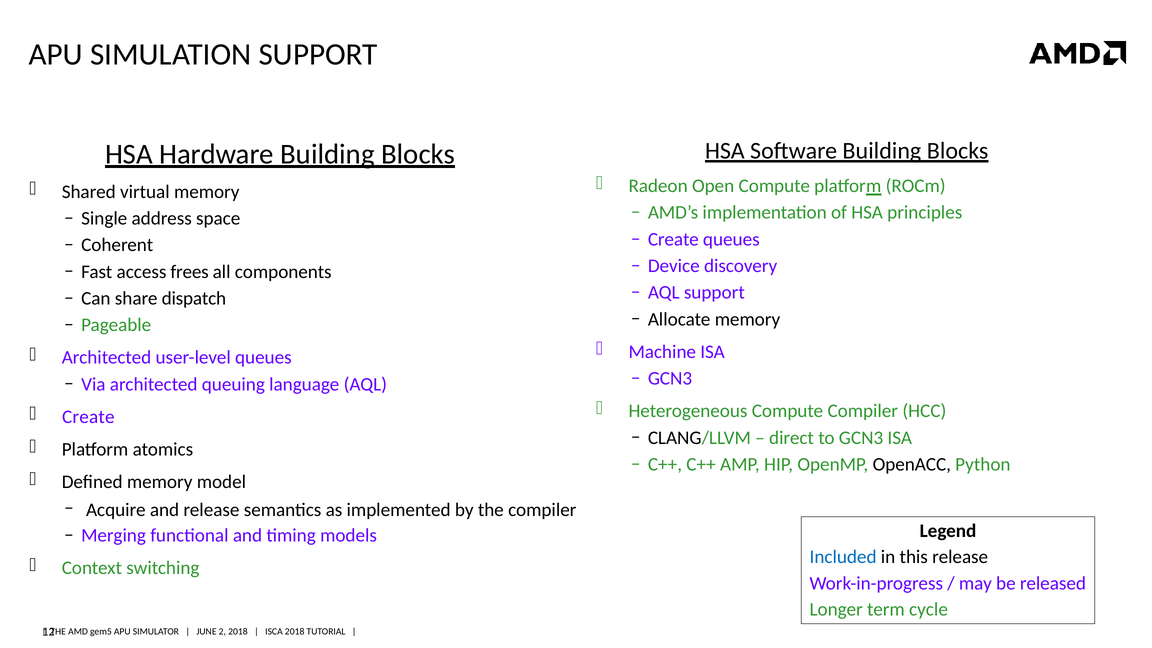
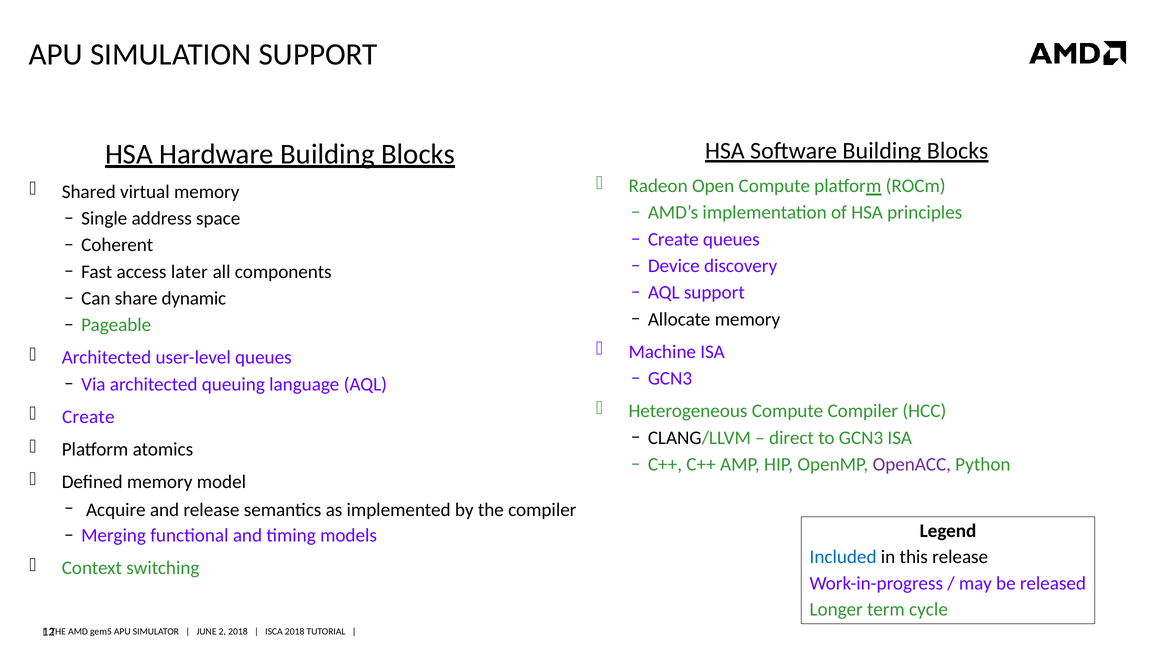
frees: frees -> later
dispatch: dispatch -> dynamic
OpenACC colour: black -> purple
